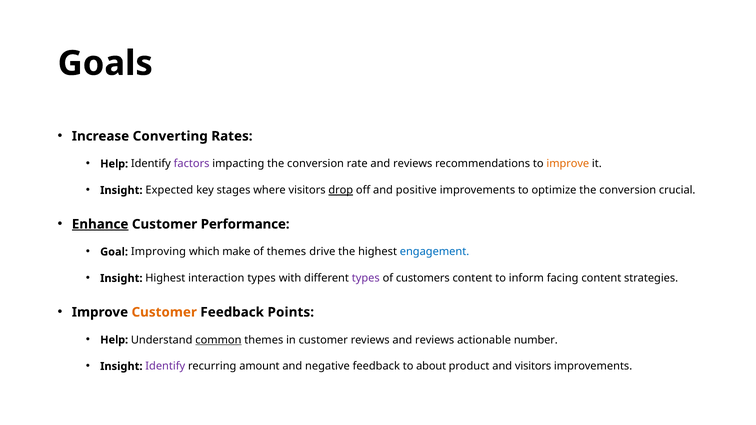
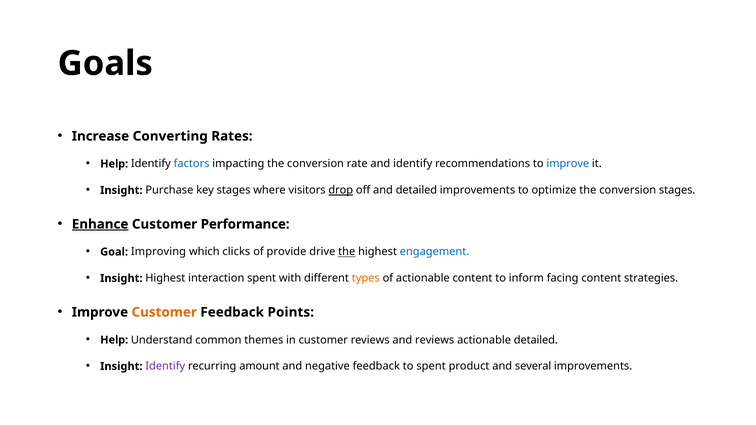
factors colour: purple -> blue
rate and reviews: reviews -> identify
improve at (568, 164) colour: orange -> blue
Expected: Expected -> Purchase
and positive: positive -> detailed
conversion crucial: crucial -> stages
make: make -> clicks
of themes: themes -> provide
the at (347, 252) underline: none -> present
interaction types: types -> spent
types at (366, 278) colour: purple -> orange
of customers: customers -> actionable
common underline: present -> none
actionable number: number -> detailed
to about: about -> spent
and visitors: visitors -> several
